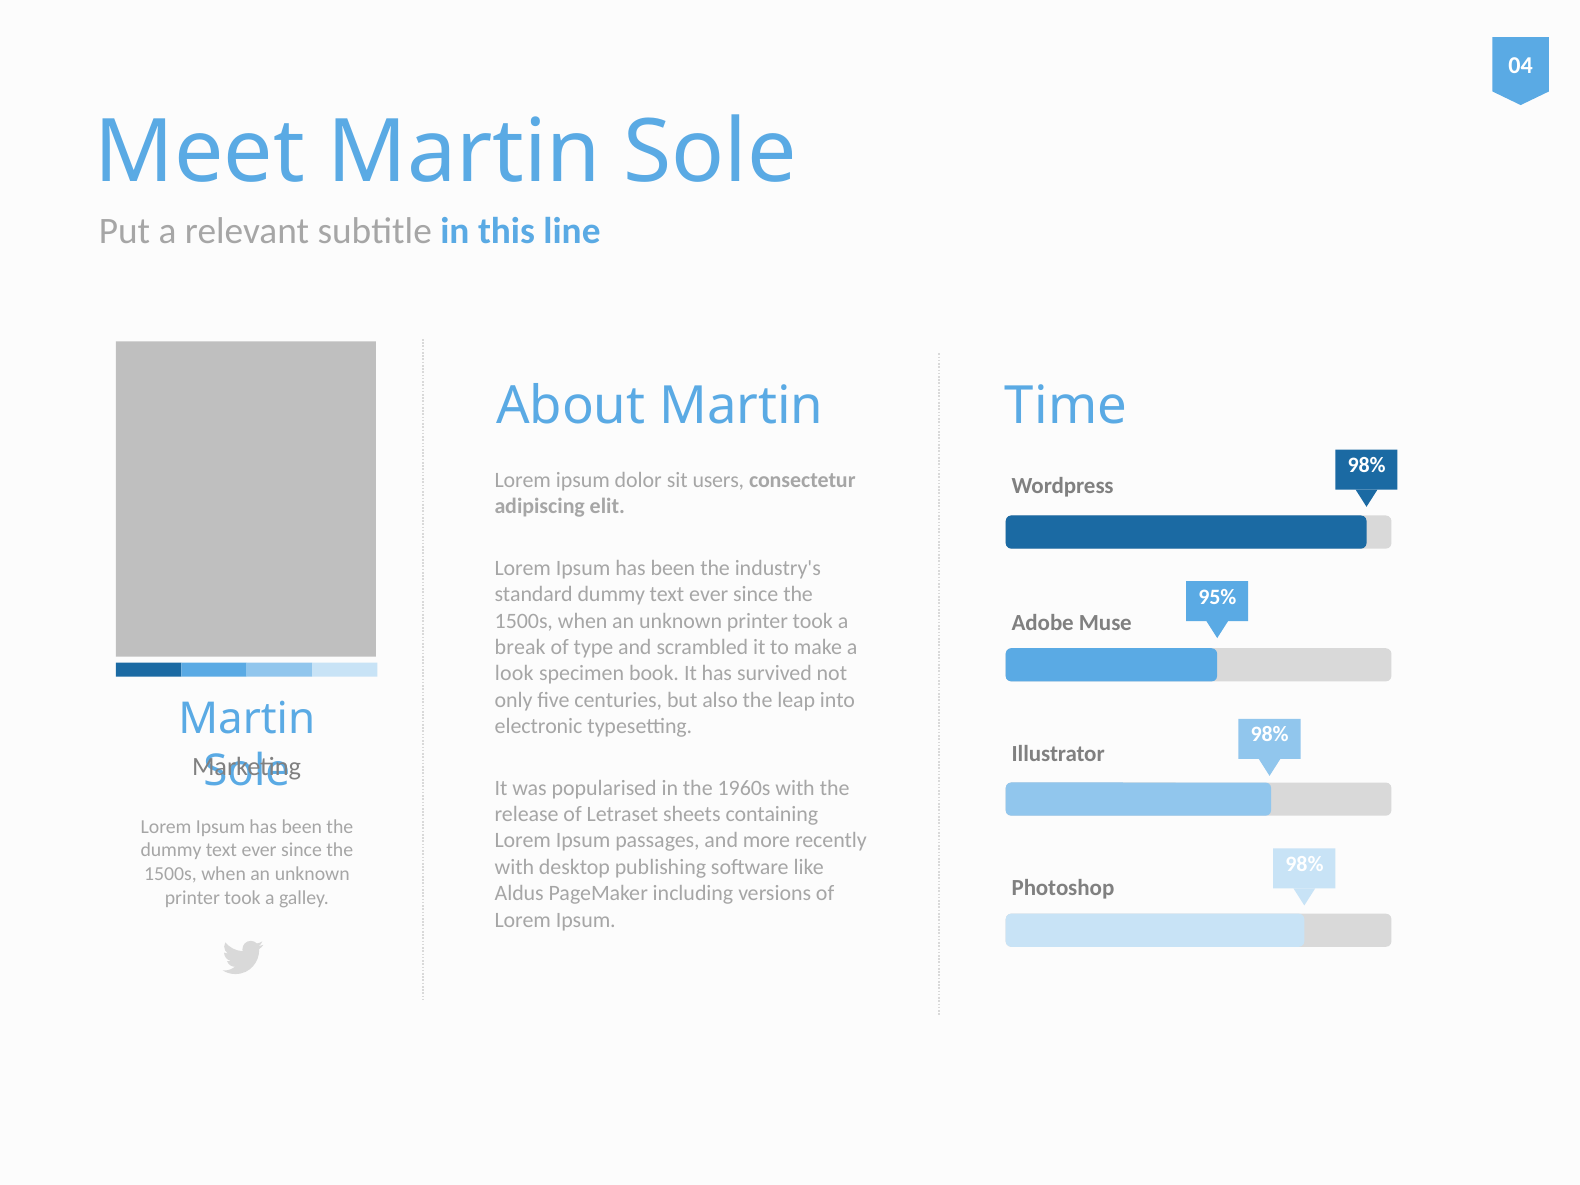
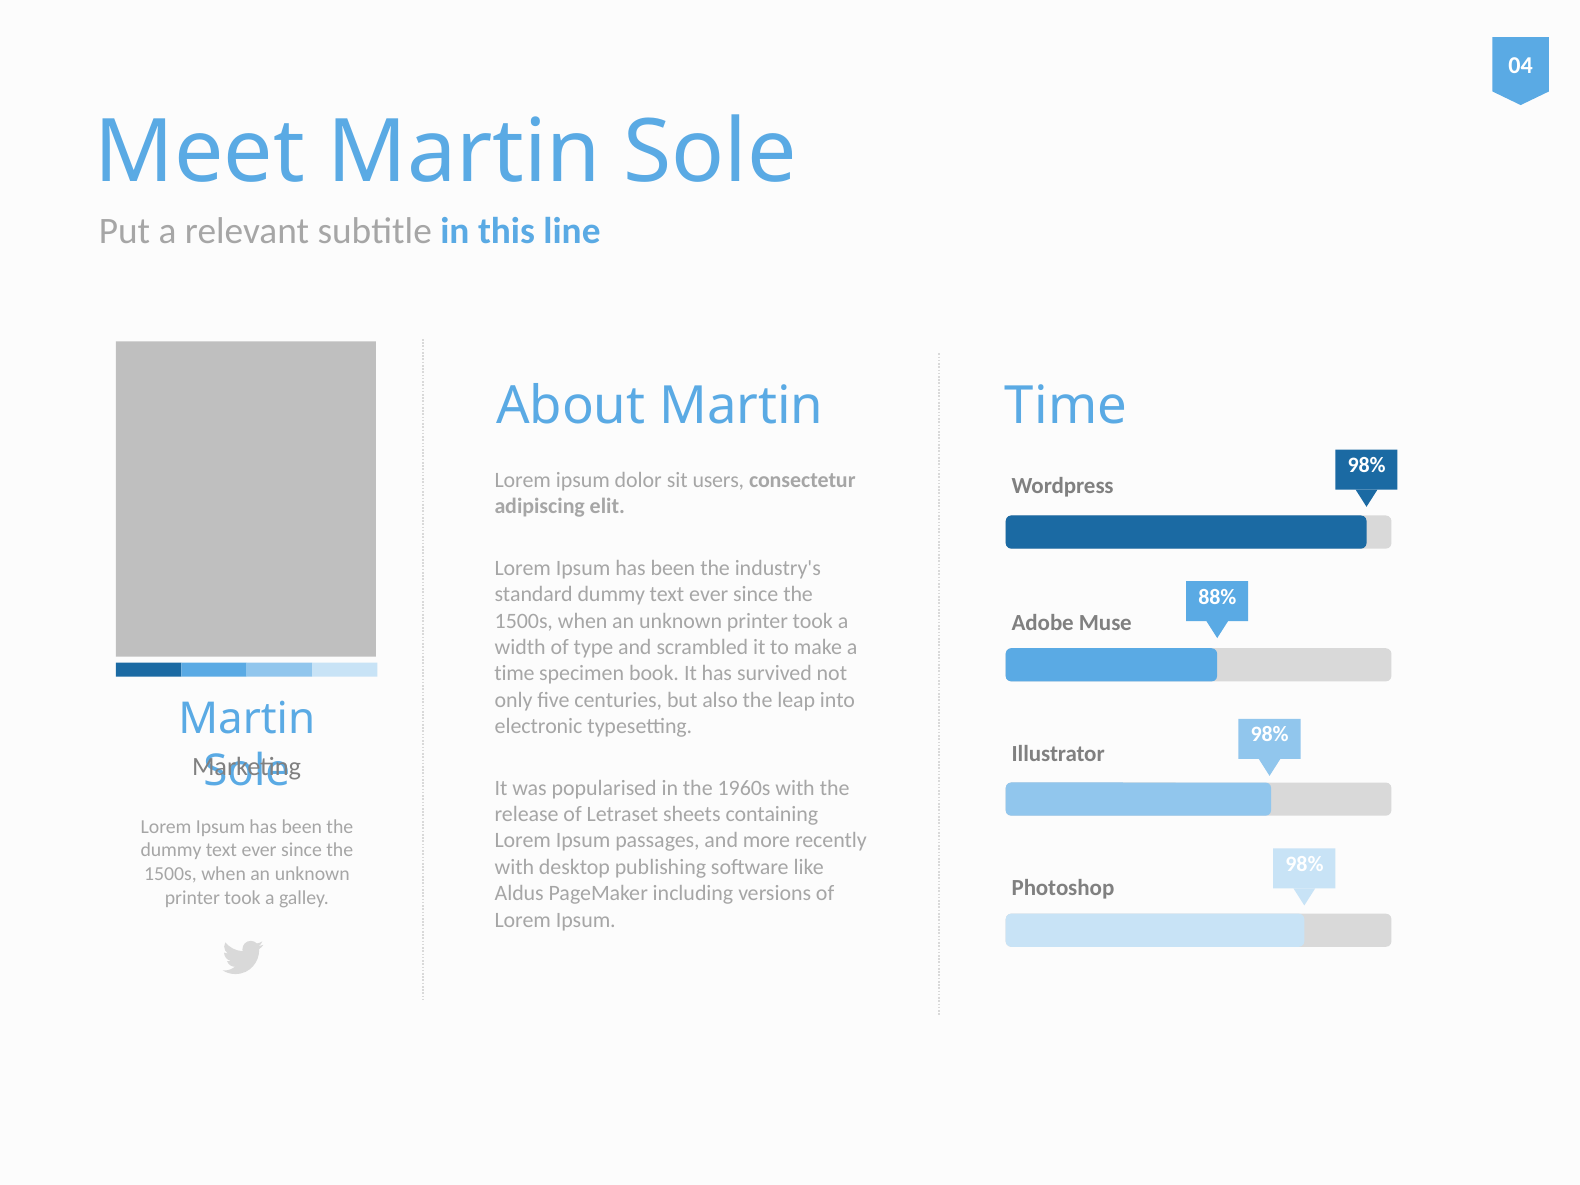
95%: 95% -> 88%
break: break -> width
look at (514, 674): look -> time
